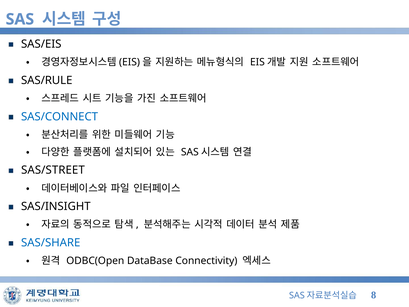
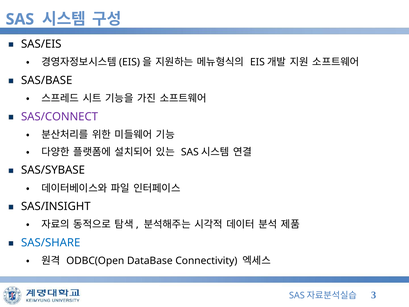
SAS/RULE: SAS/RULE -> SAS/BASE
SAS/CONNECT colour: blue -> purple
SAS/STREET: SAS/STREET -> SAS/SYBASE
8: 8 -> 3
